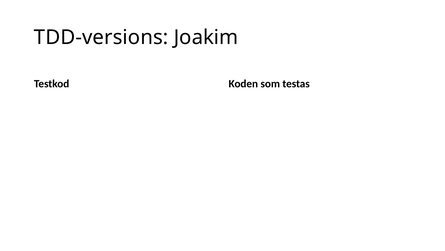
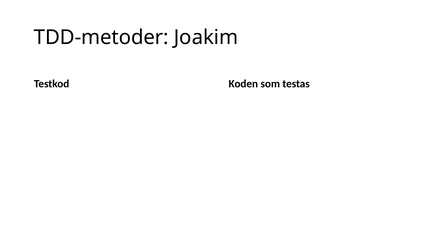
TDD-versions: TDD-versions -> TDD-metoder
